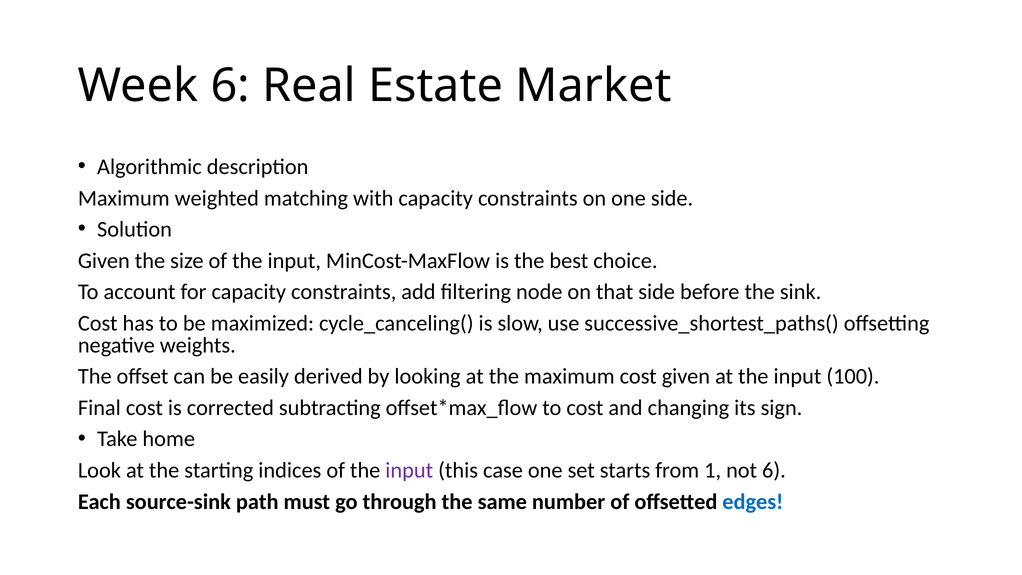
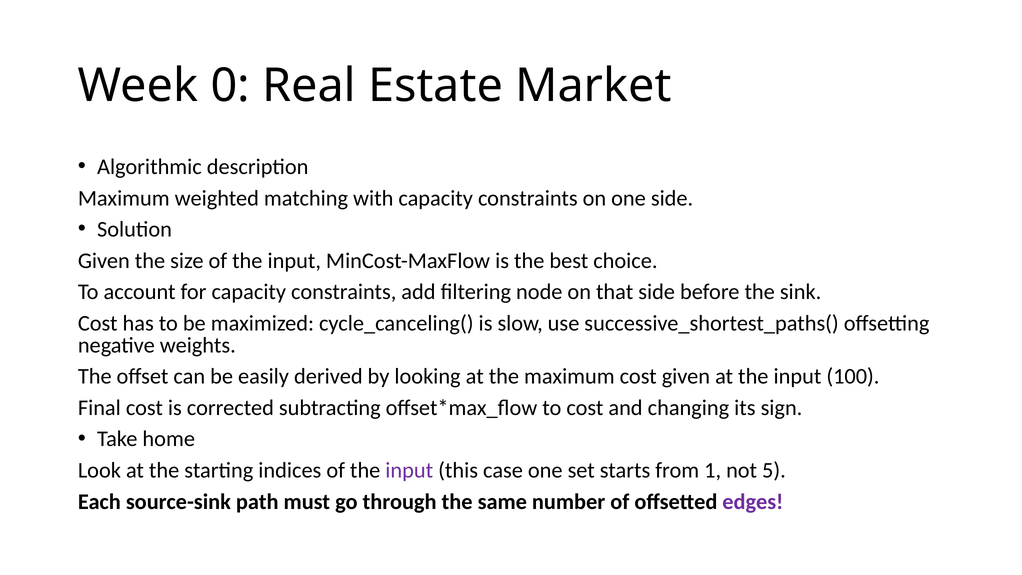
Week 6: 6 -> 0
not 6: 6 -> 5
edges colour: blue -> purple
